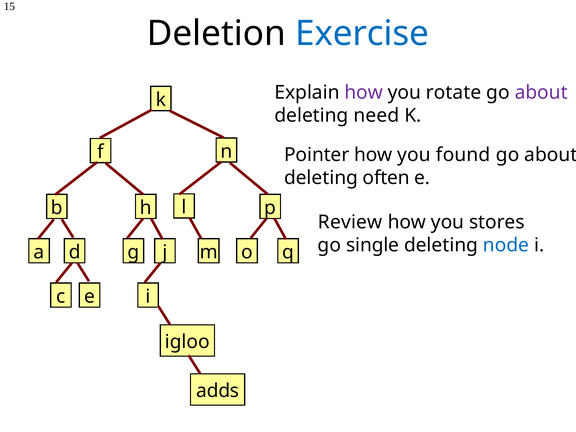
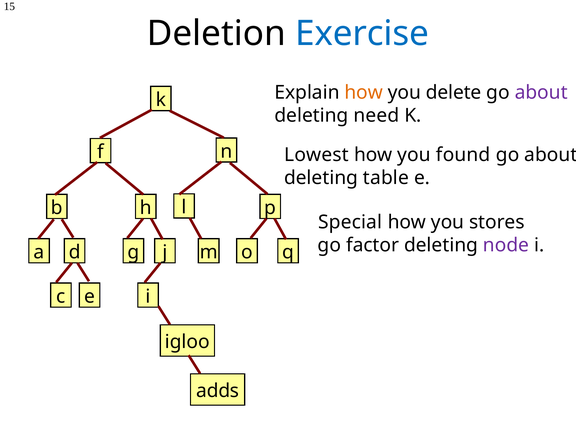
how at (364, 92) colour: purple -> orange
rotate: rotate -> delete
Pointer: Pointer -> Lowest
often: often -> table
Review: Review -> Special
single: single -> factor
node colour: blue -> purple
